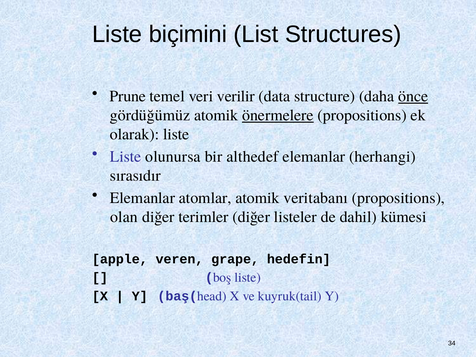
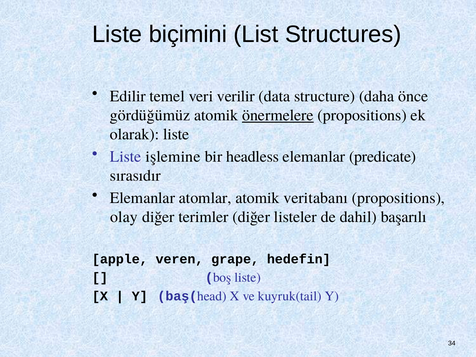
Prune: Prune -> Edilir
önce underline: present -> none
olunursa: olunursa -> işlemine
althedef: althedef -> headless
herhangi: herhangi -> predicate
olan: olan -> olay
kümesi: kümesi -> başarılı
